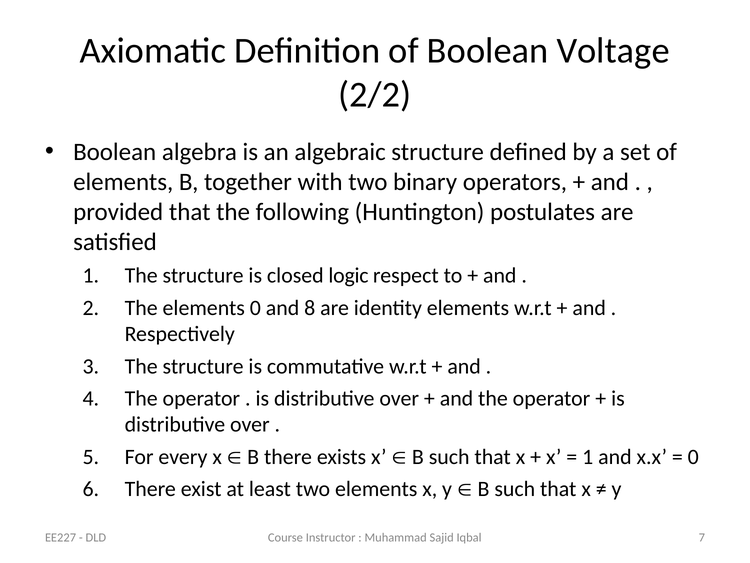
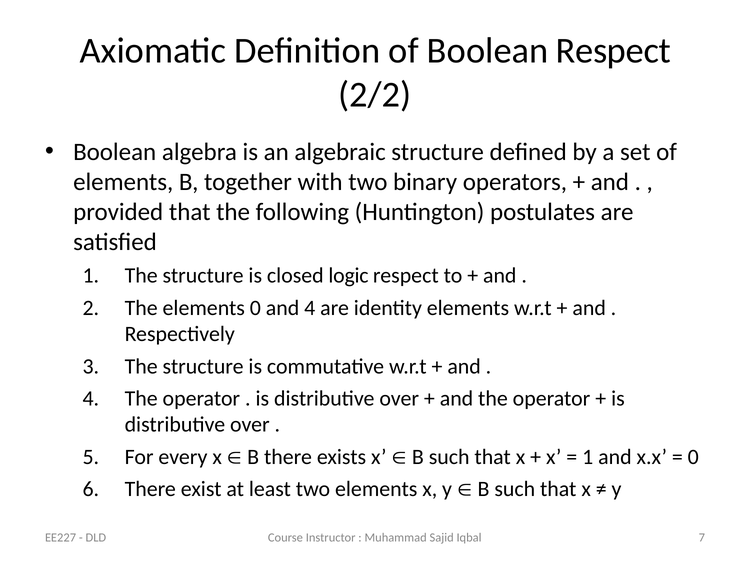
Boolean Voltage: Voltage -> Respect
and 8: 8 -> 4
